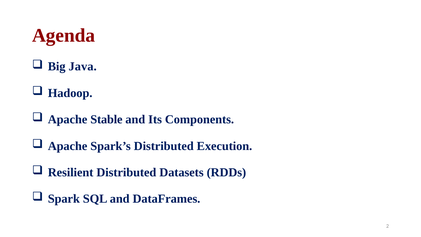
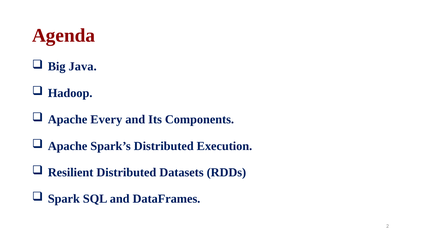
Stable: Stable -> Every
